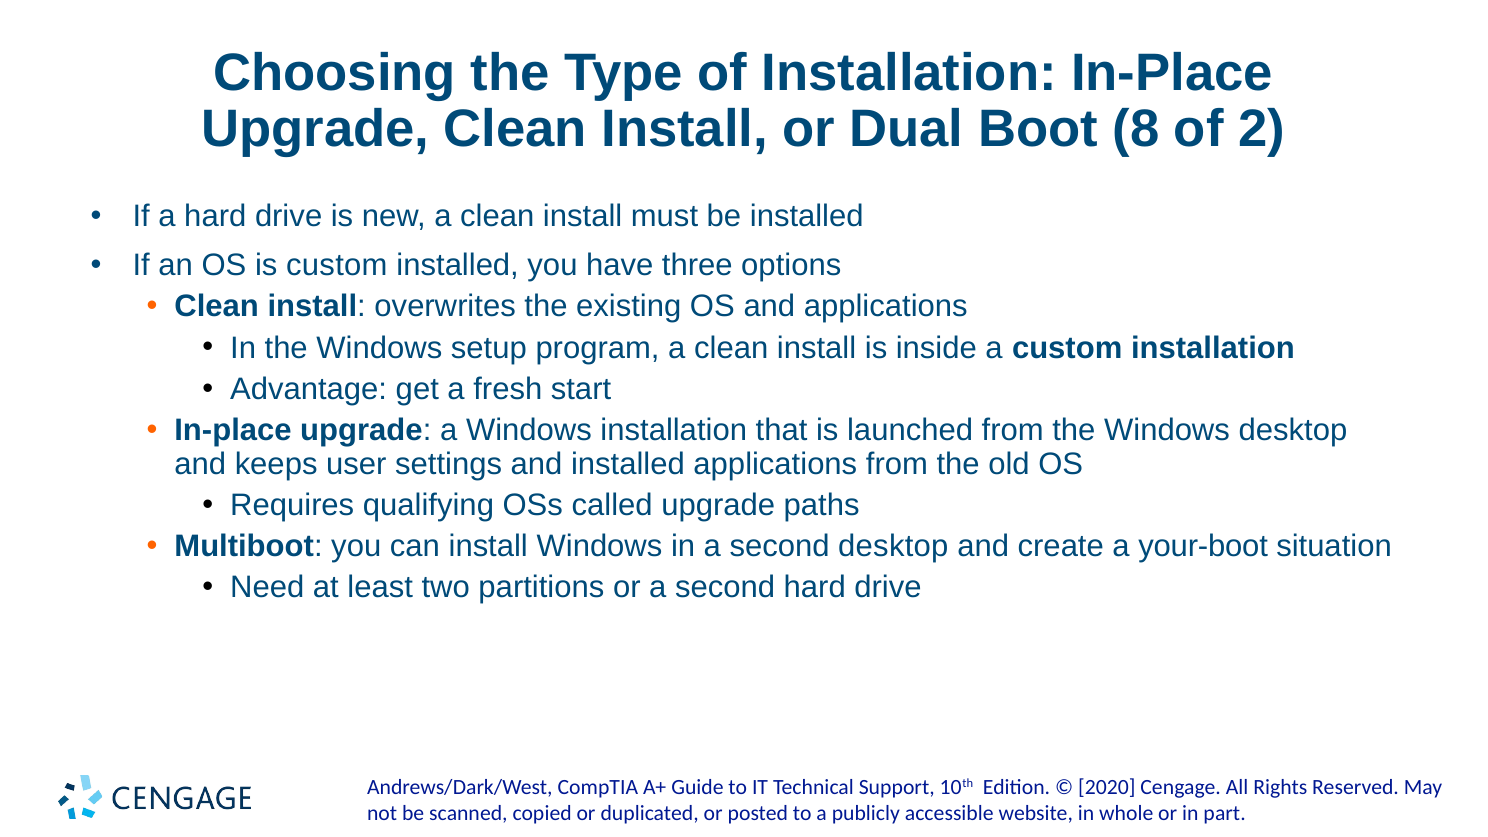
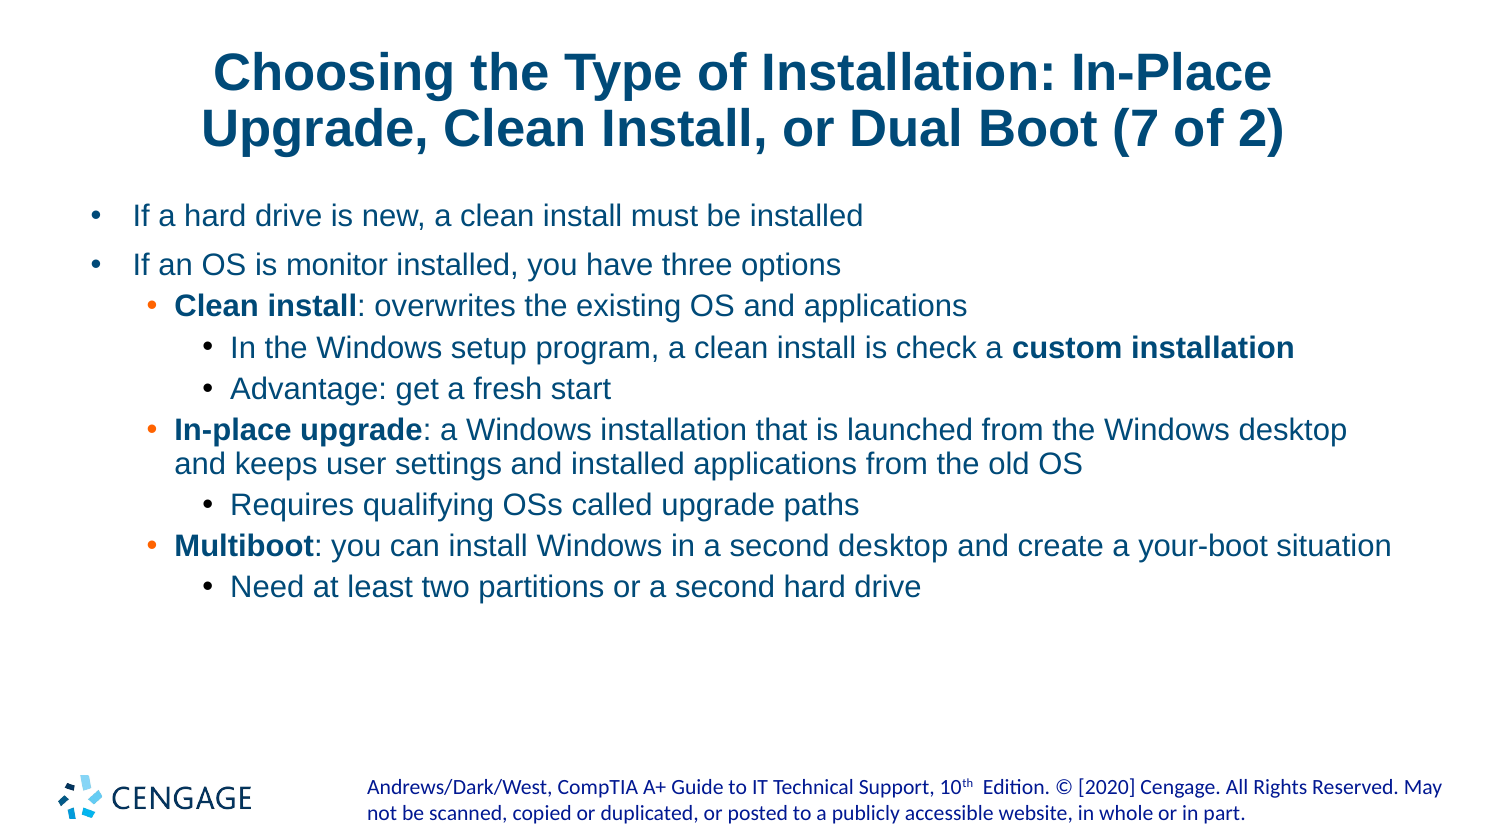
8: 8 -> 7
is custom: custom -> monitor
inside: inside -> check
